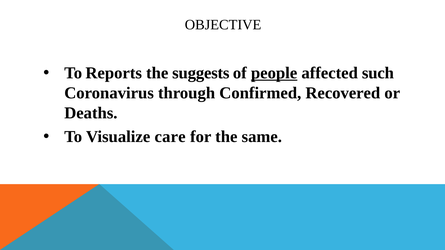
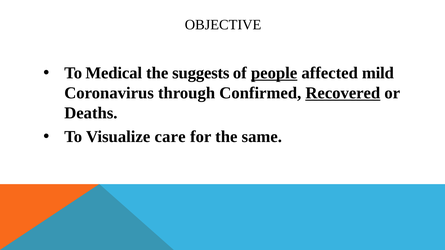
Reports: Reports -> Medical
such: such -> mild
Recovered underline: none -> present
